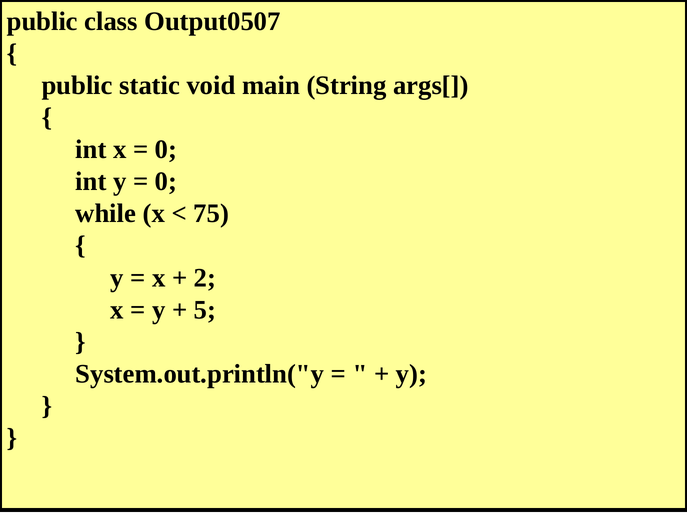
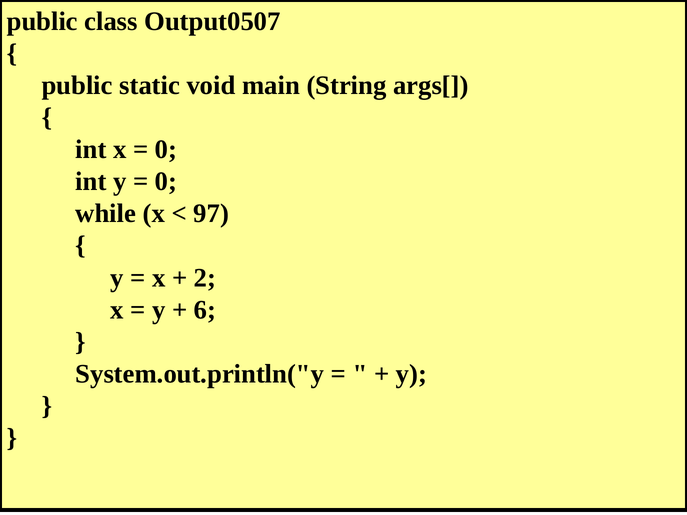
75: 75 -> 97
5: 5 -> 6
